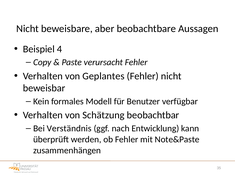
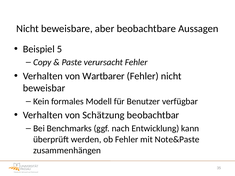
4: 4 -> 5
Geplantes: Geplantes -> Wartbarer
Verständnis: Verständnis -> Benchmarks
